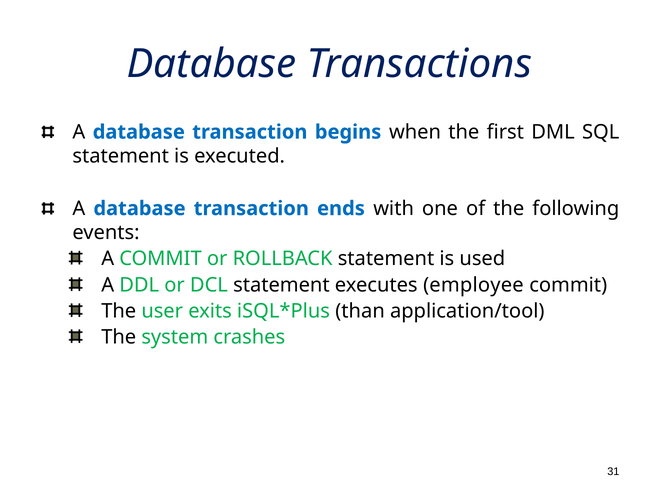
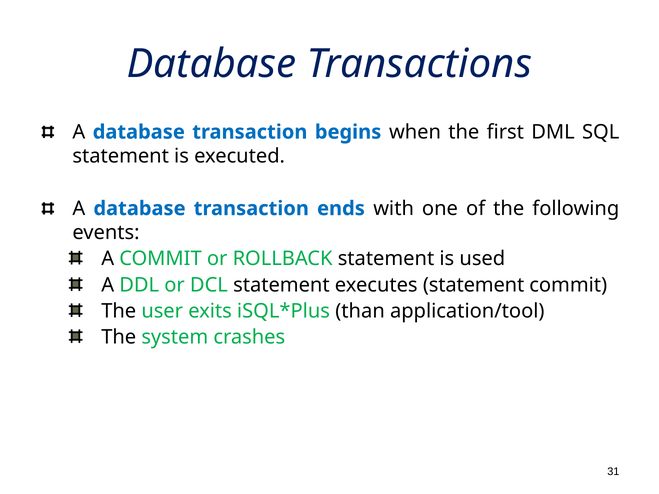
executes employee: employee -> statement
